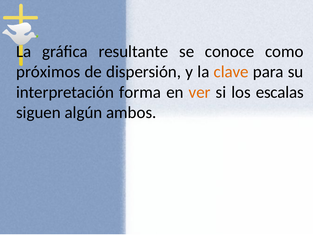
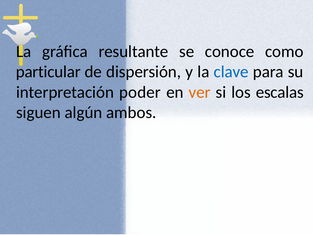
próximos: próximos -> particular
clave colour: orange -> blue
forma: forma -> poder
